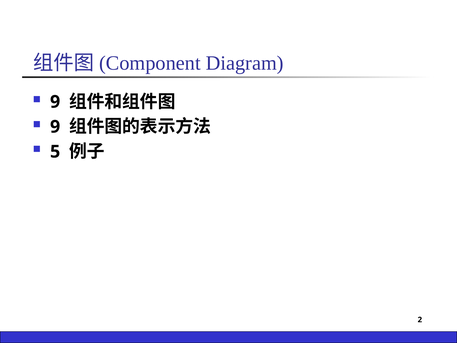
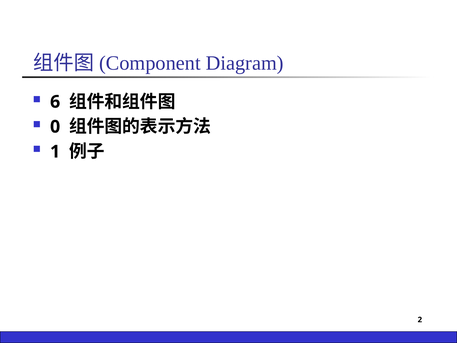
9 at (55, 102): 9 -> 6
9 at (55, 127): 9 -> 0
5: 5 -> 1
